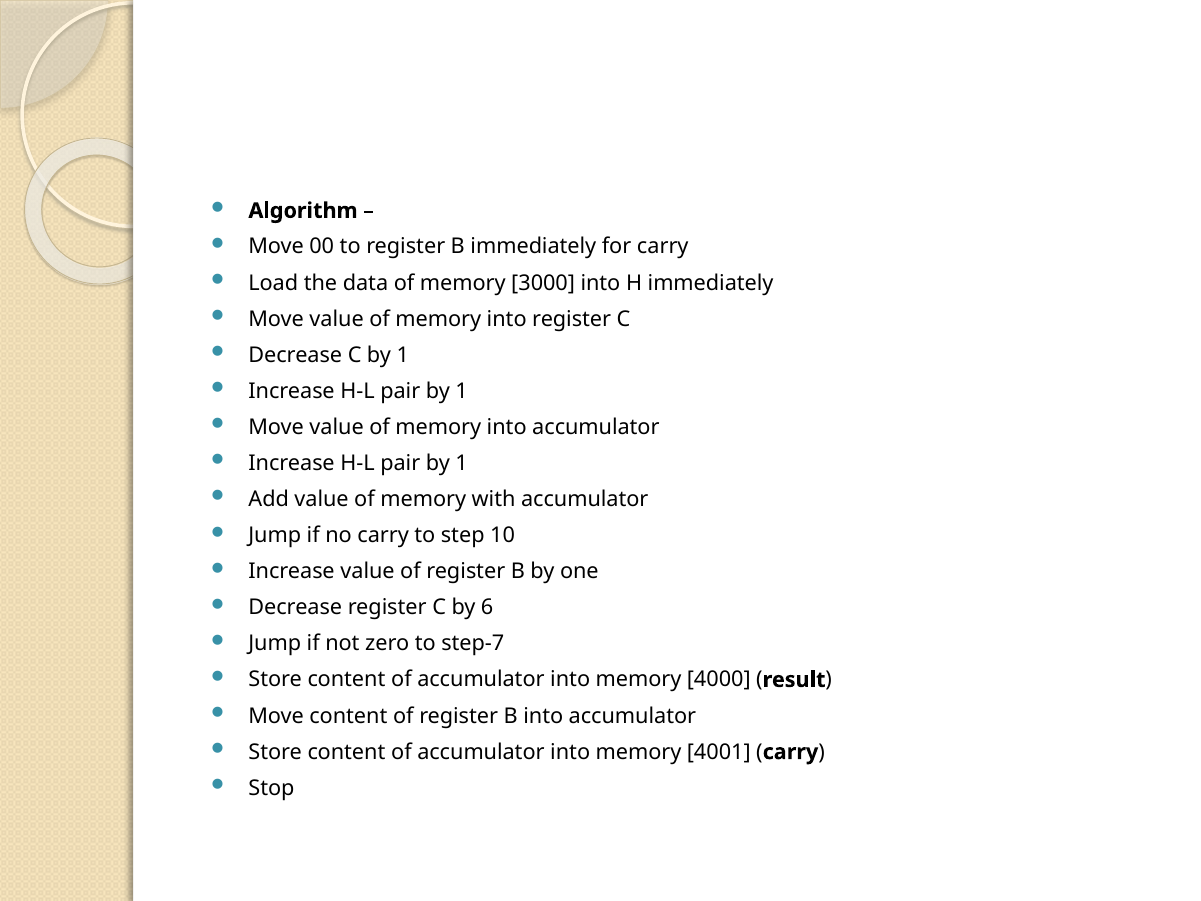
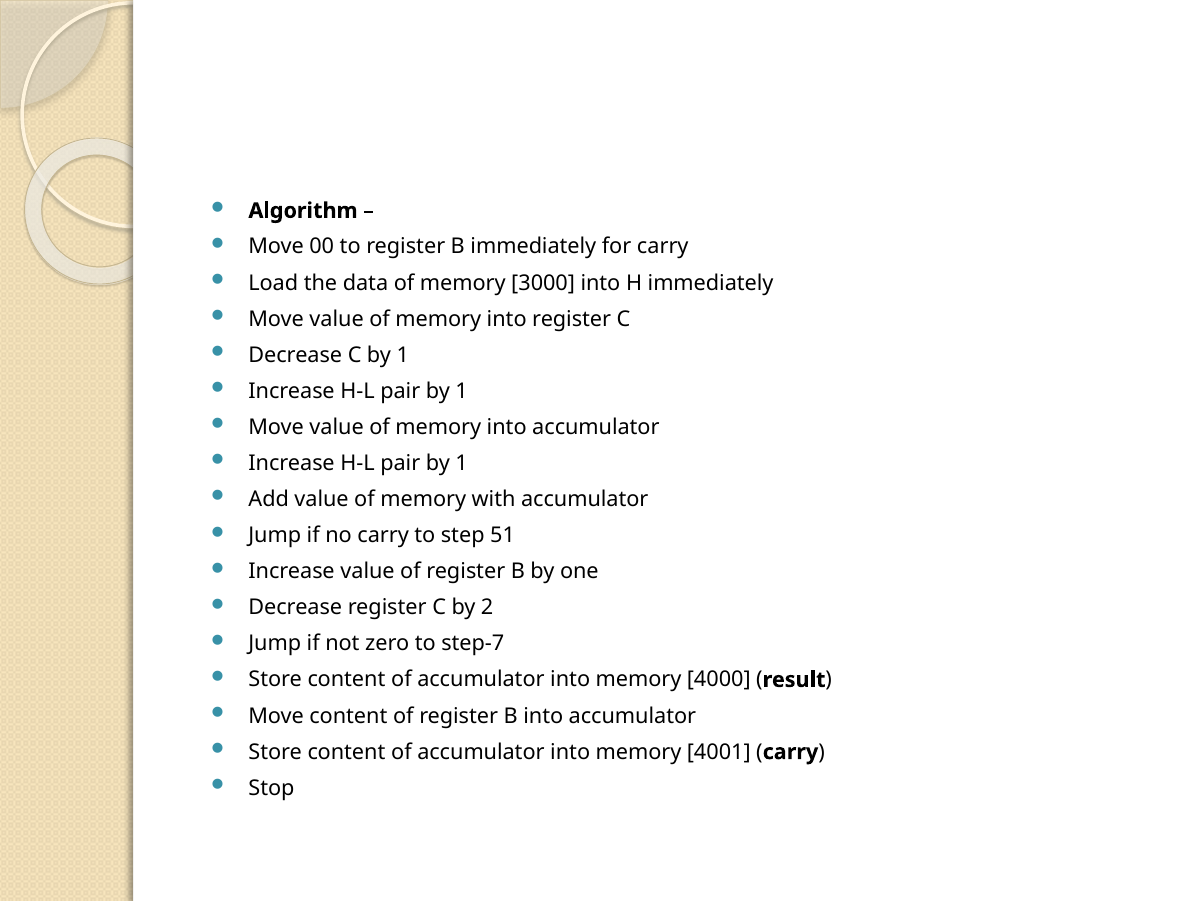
10: 10 -> 51
6: 6 -> 2
